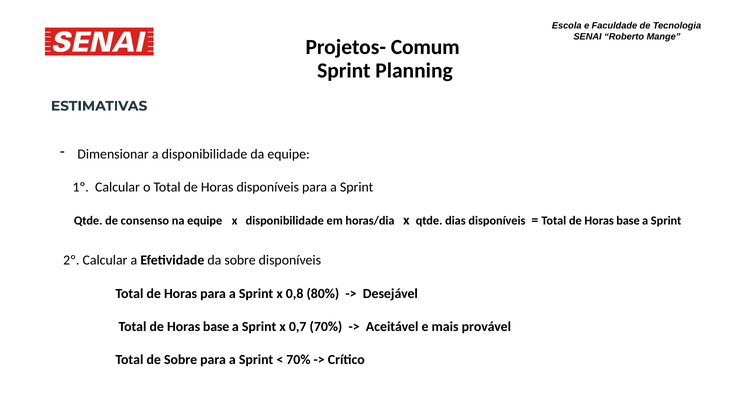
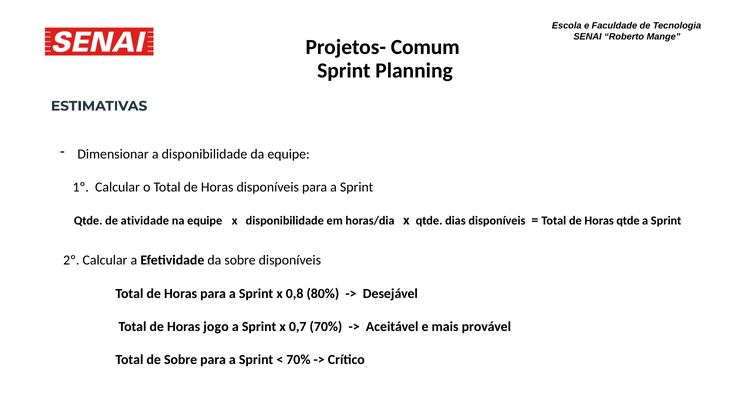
consenso: consenso -> atividade
base at (628, 221): base -> qtde
base at (216, 327): base -> jogo
